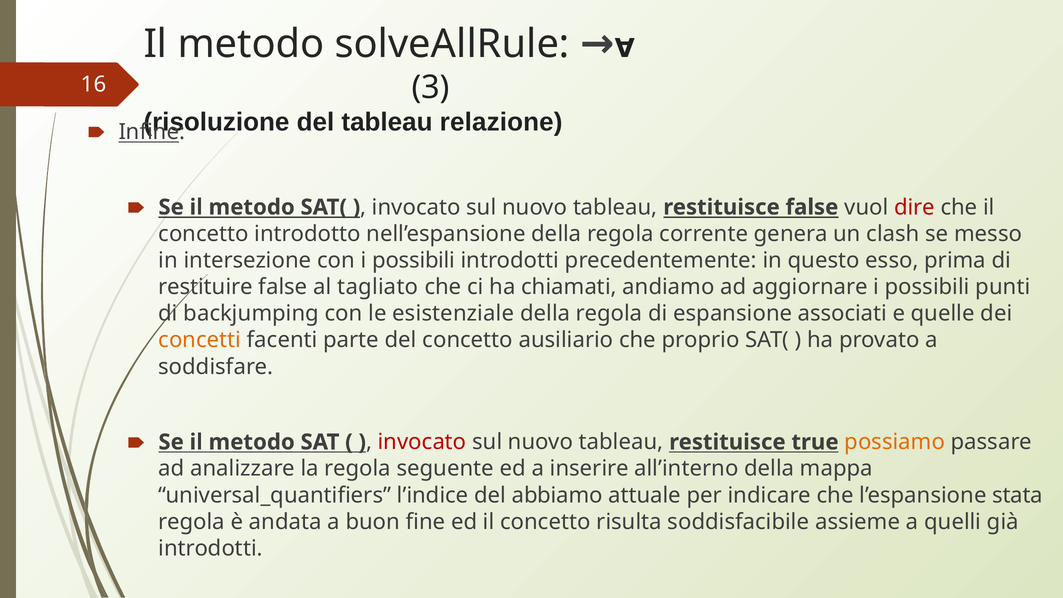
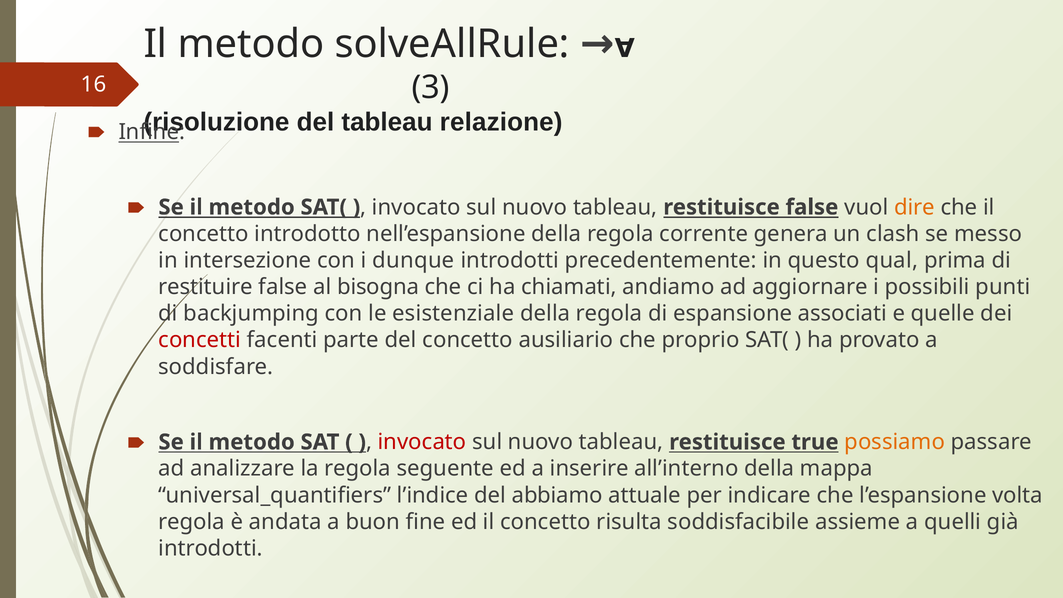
dire colour: red -> orange
con i possibili: possibili -> dunque
esso: esso -> qual
tagliato: tagliato -> bisogna
concetti colour: orange -> red
stata: stata -> volta
